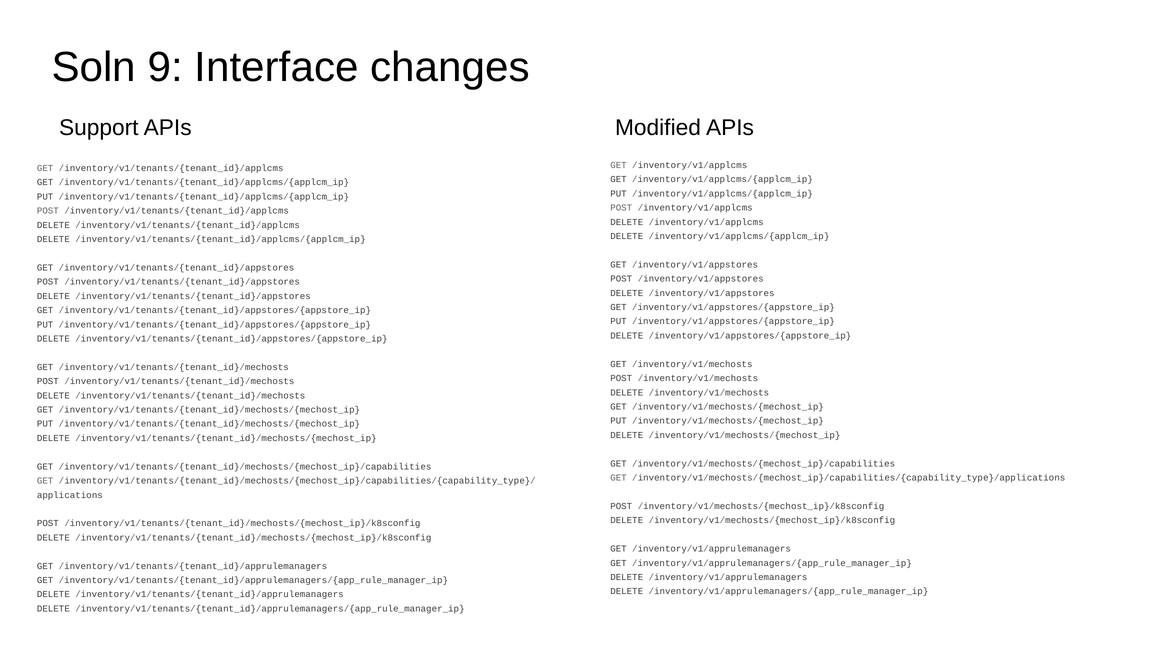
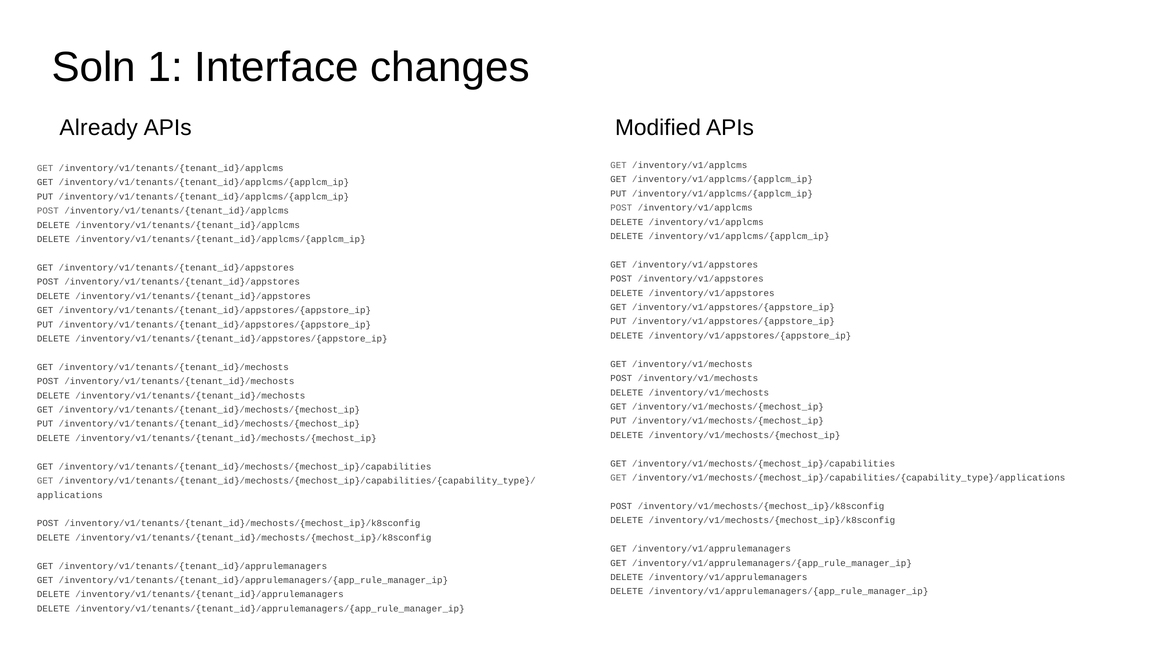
9: 9 -> 1
Support: Support -> Already
